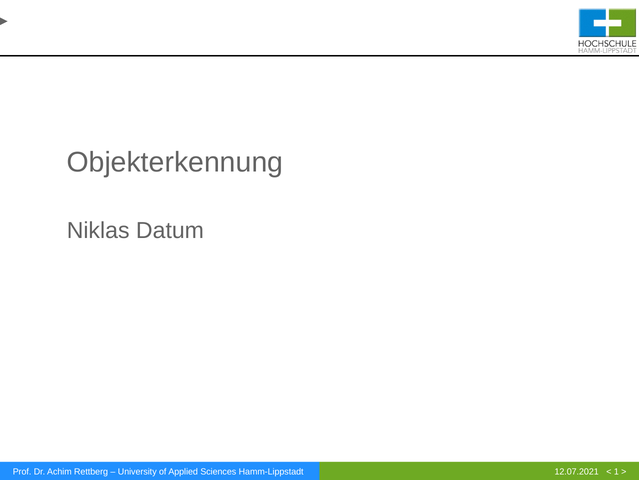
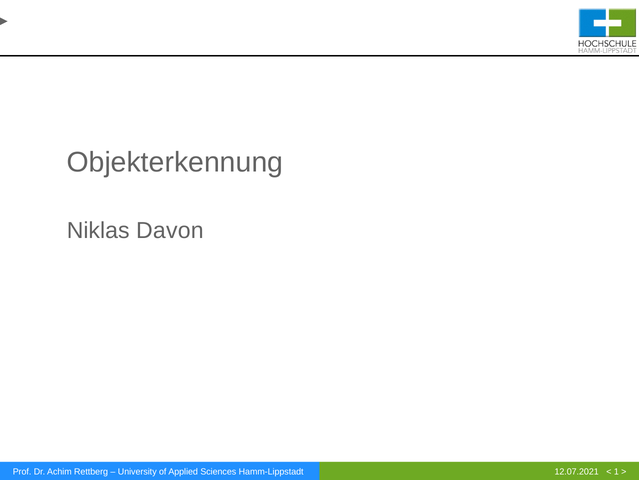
Datum: Datum -> Davon
